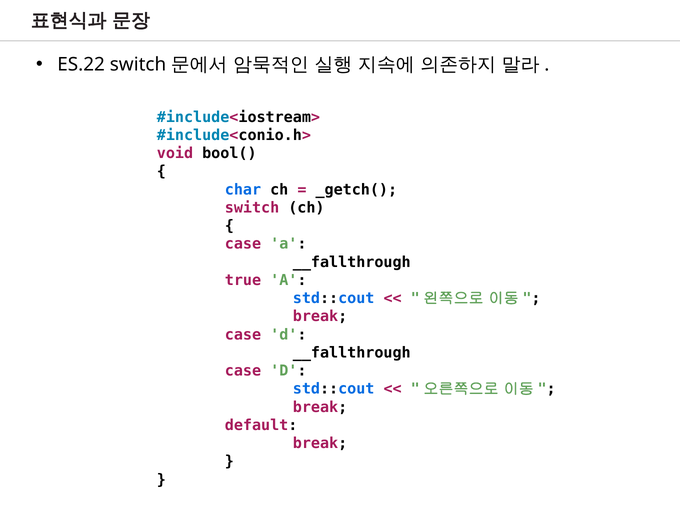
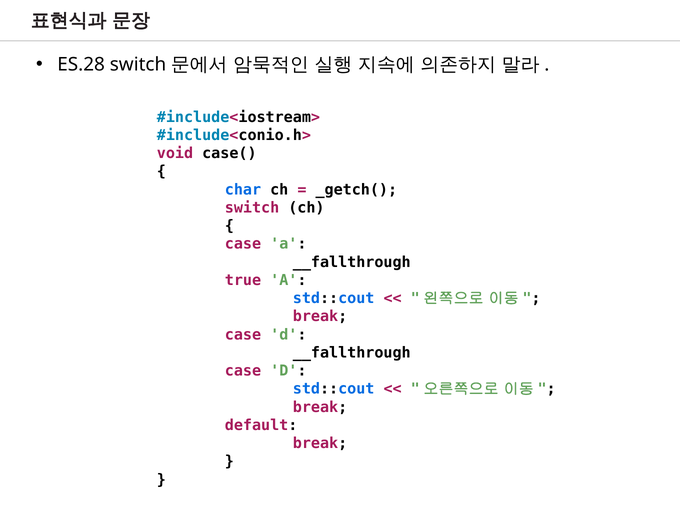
ES.22: ES.22 -> ES.28
bool(: bool( -> case(
